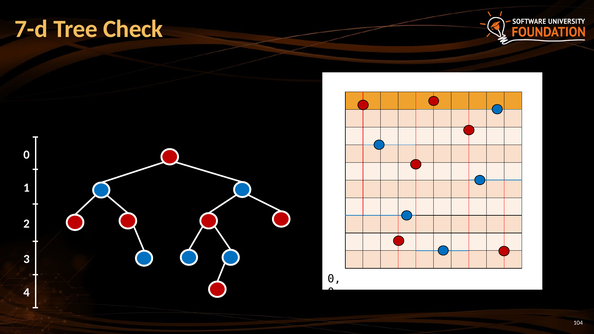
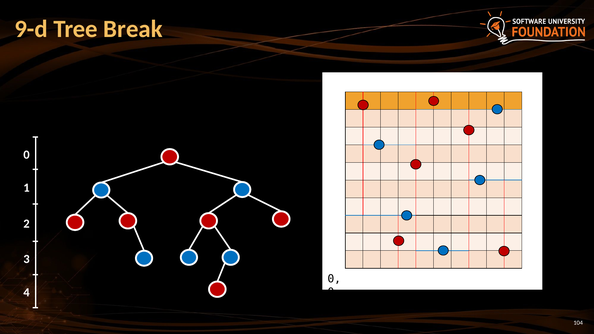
7-d: 7-d -> 9-d
Check: Check -> Break
